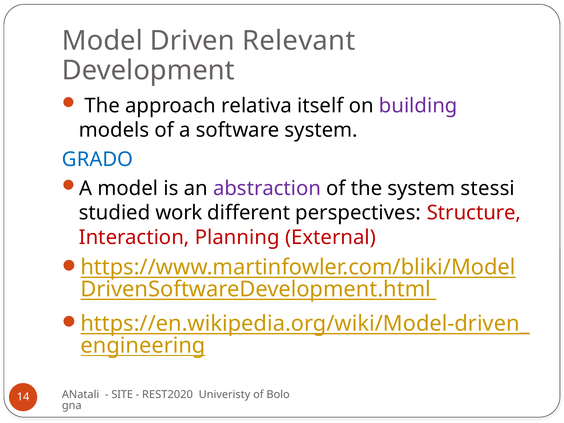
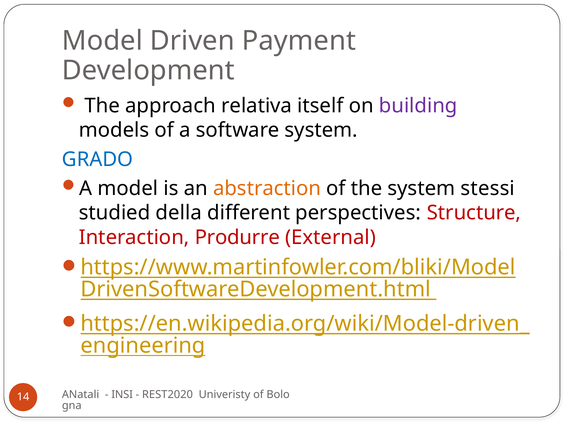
Relevant: Relevant -> Payment
abstraction colour: purple -> orange
work: work -> della
Planning: Planning -> Produrre
SITE: SITE -> INSI
